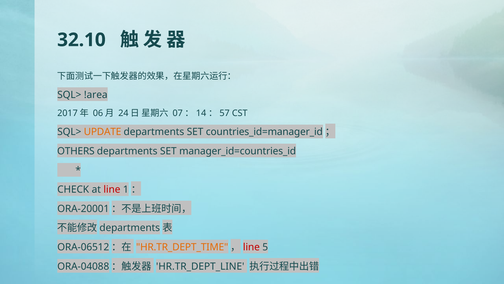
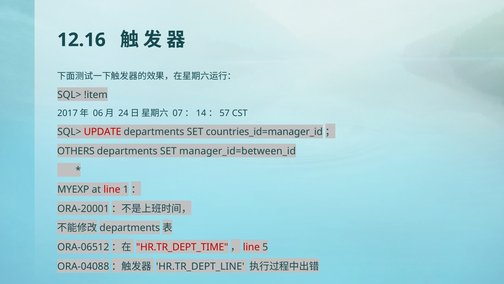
32.10: 32.10 -> 12.16
!area: !area -> !item
UPDATE colour: orange -> red
manager_id=countries_id: manager_id=countries_id -> manager_id=between_id
CHECK: CHECK -> MYEXP
HR.TR_DEPT_TIME colour: orange -> red
